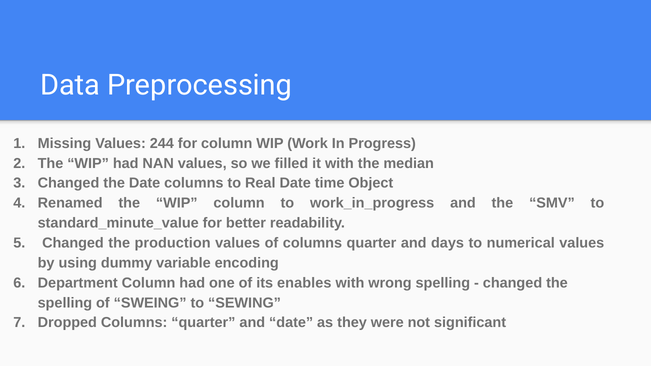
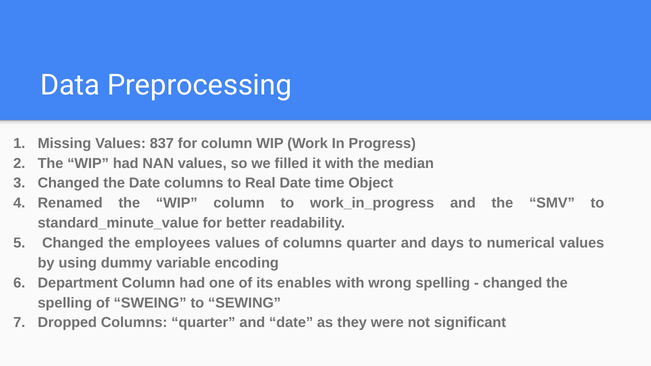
244: 244 -> 837
production: production -> employees
